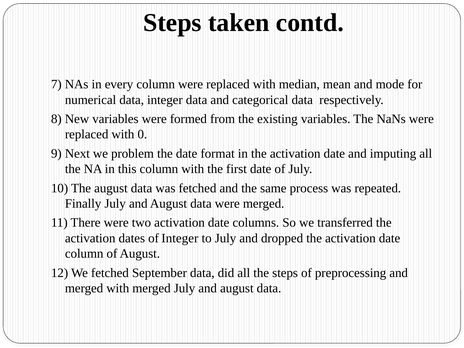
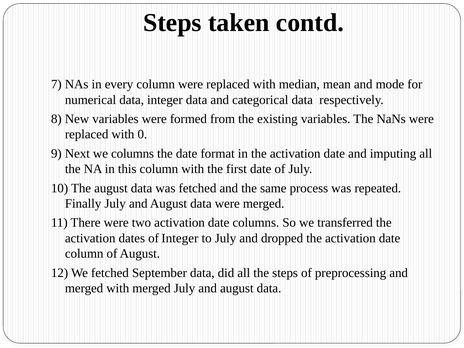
we problem: problem -> columns
